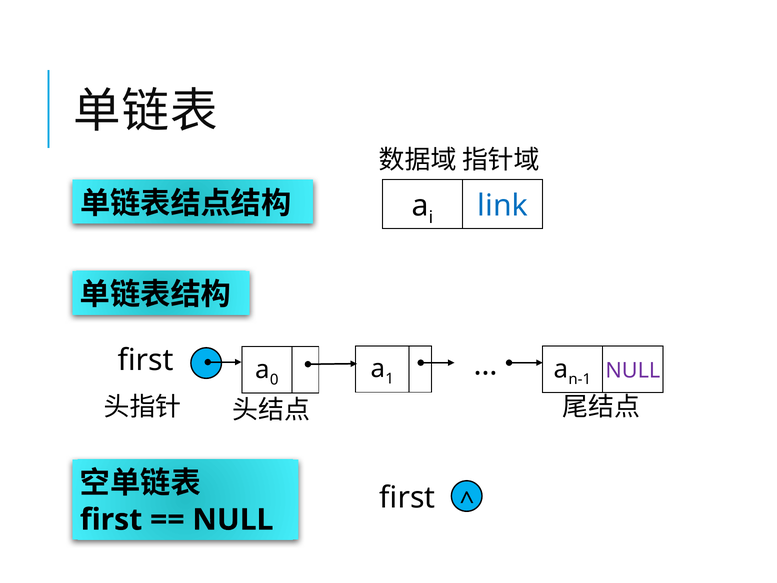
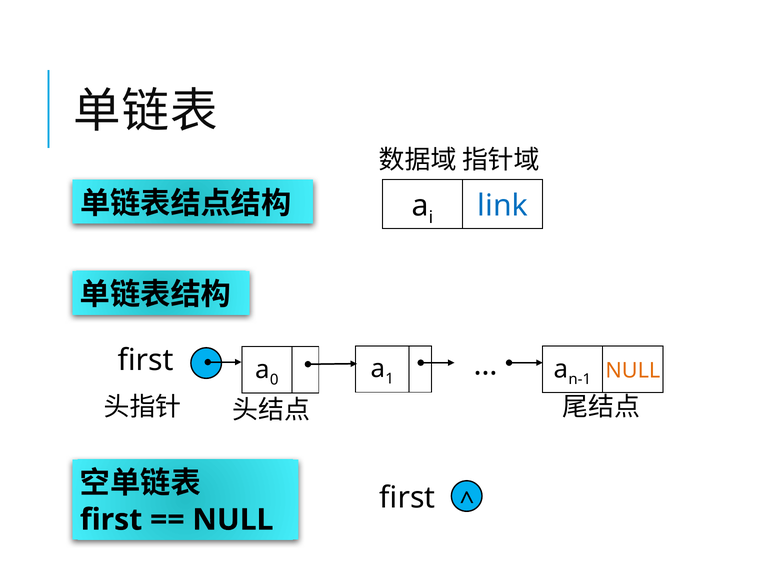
NULL at (633, 370) colour: purple -> orange
